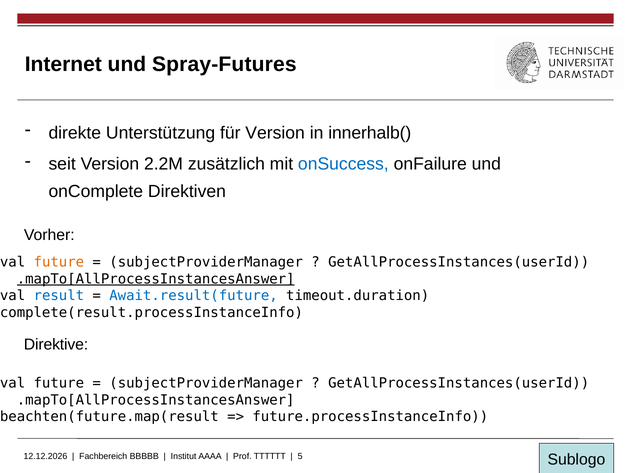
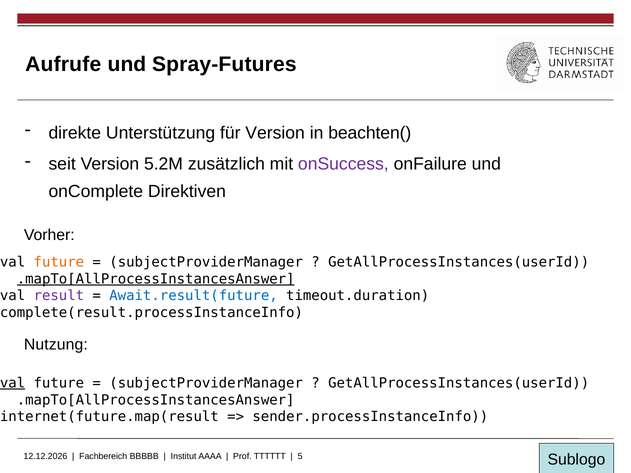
Internet: Internet -> Aufrufe
innerhalb(: innerhalb( -> beachten(
2.2M: 2.2M -> 5.2M
onSuccess colour: blue -> purple
result colour: blue -> purple
Direktive: Direktive -> Nutzung
val at (13, 383) underline: none -> present
beachten(future.map(result: beachten(future.map(result -> internet(future.map(result
future.processInstanceInfo: future.processInstanceInfo -> sender.processInstanceInfo
